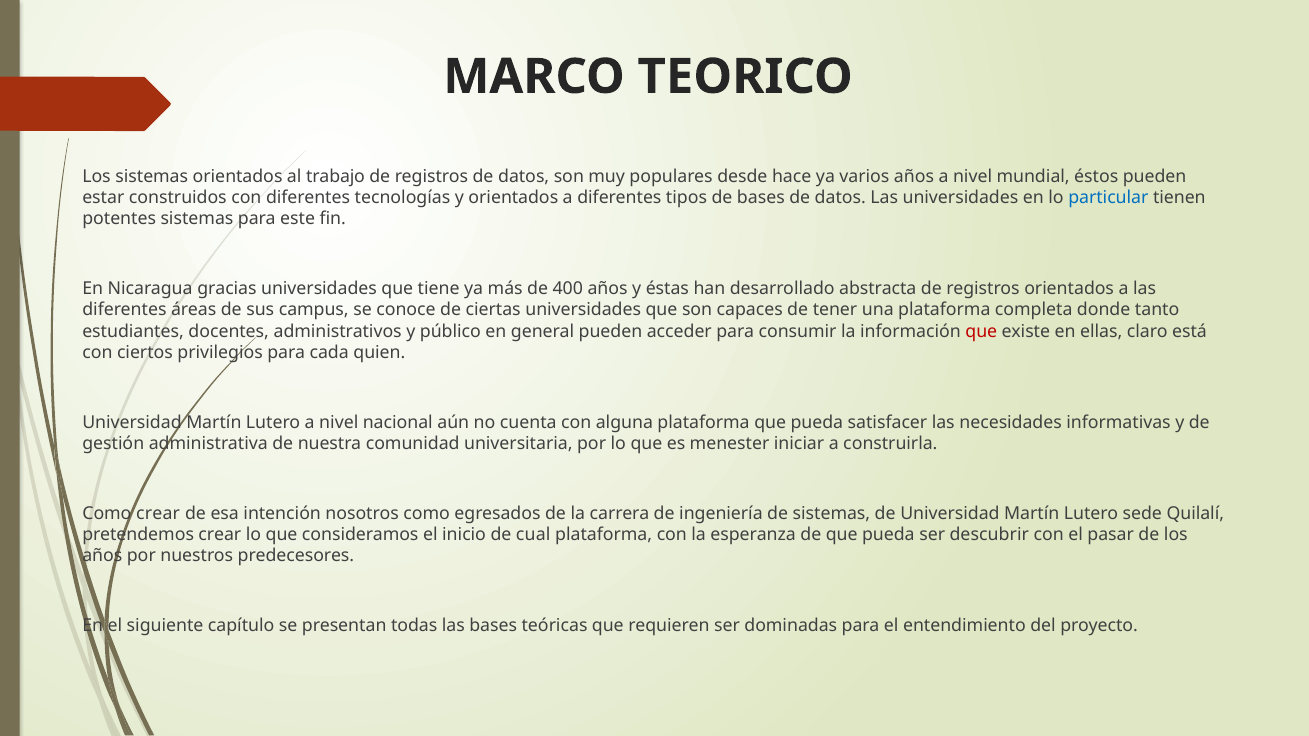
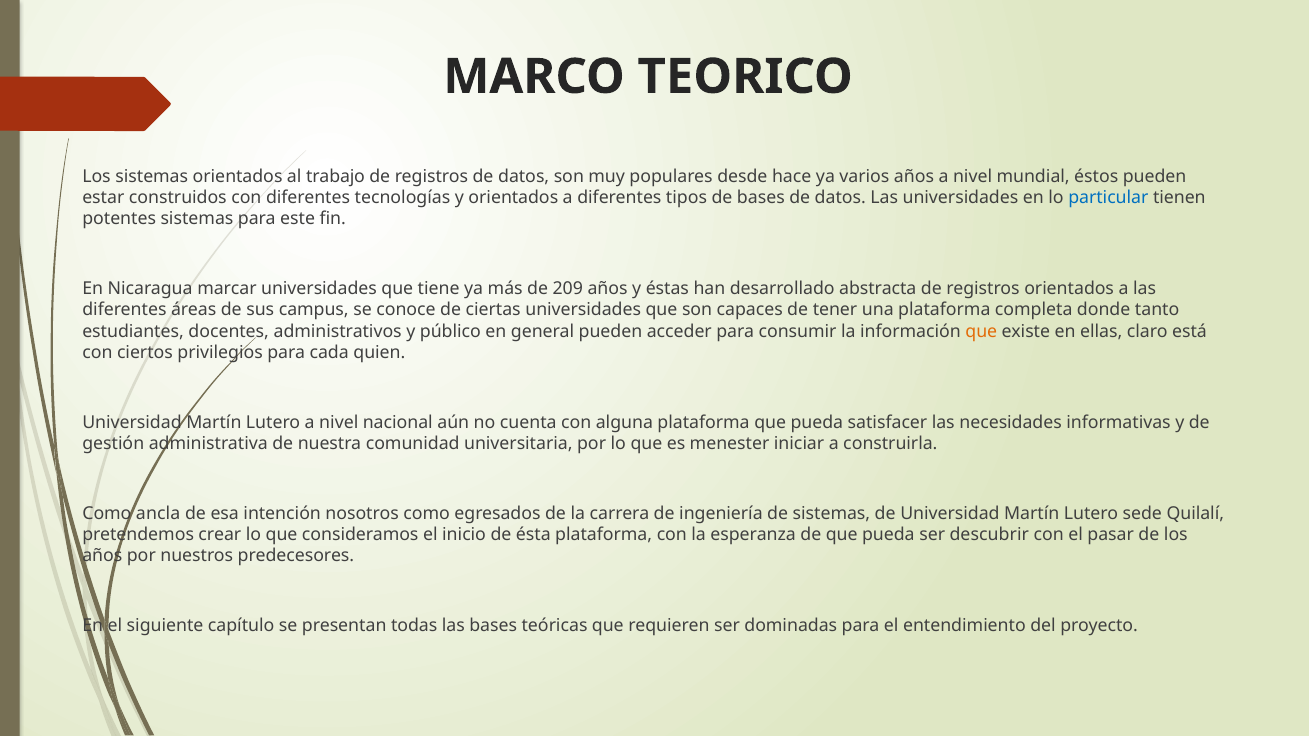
gracias: gracias -> marcar
400: 400 -> 209
que at (981, 331) colour: red -> orange
Como crear: crear -> ancla
cual: cual -> ésta
